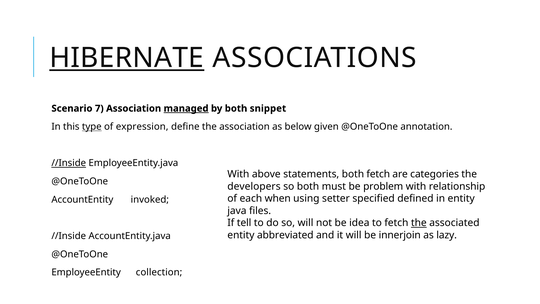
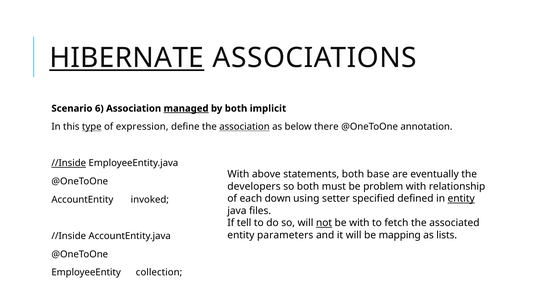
7: 7 -> 6
snippet: snippet -> implicit
association at (244, 127) underline: none -> present
given: given -> there
both fetch: fetch -> base
categories: categories -> eventually
when: when -> down
entity at (461, 198) underline: none -> present
not underline: none -> present
be idea: idea -> with
the at (419, 223) underline: present -> none
abbreviated: abbreviated -> parameters
innerjoin: innerjoin -> mapping
lazy: lazy -> lists
